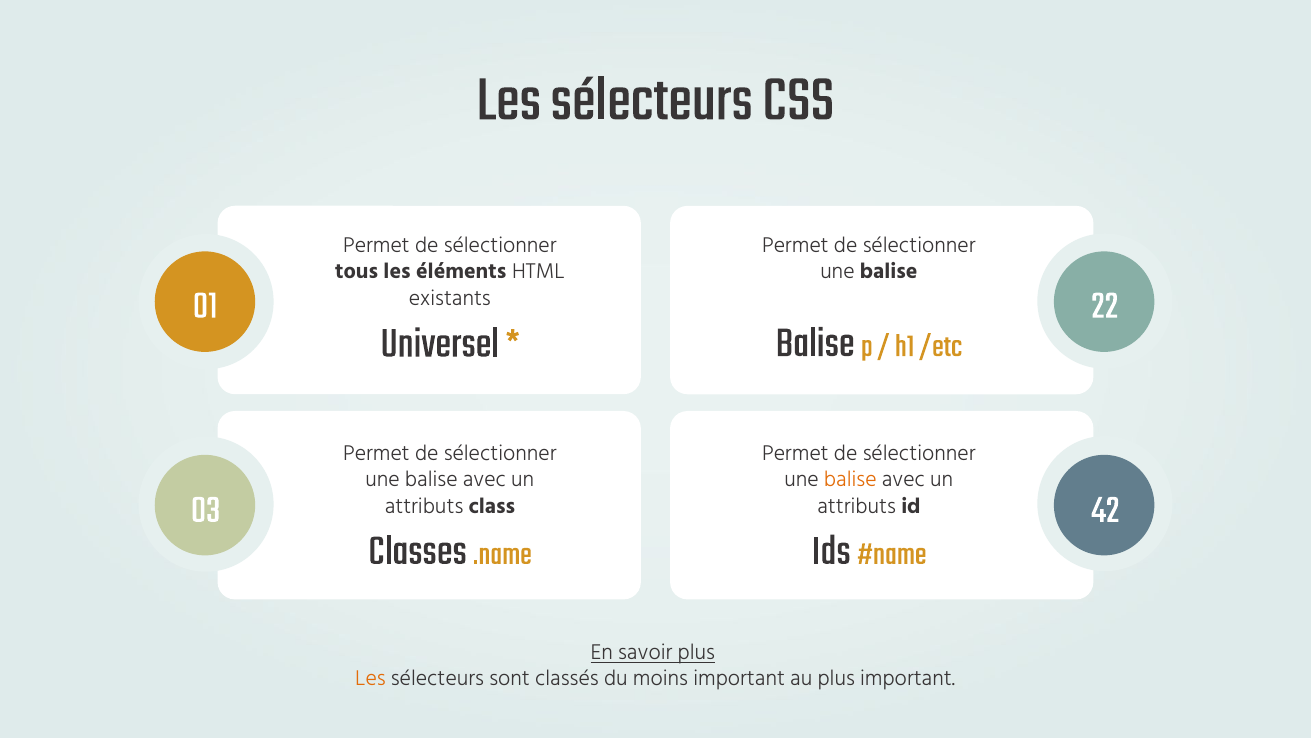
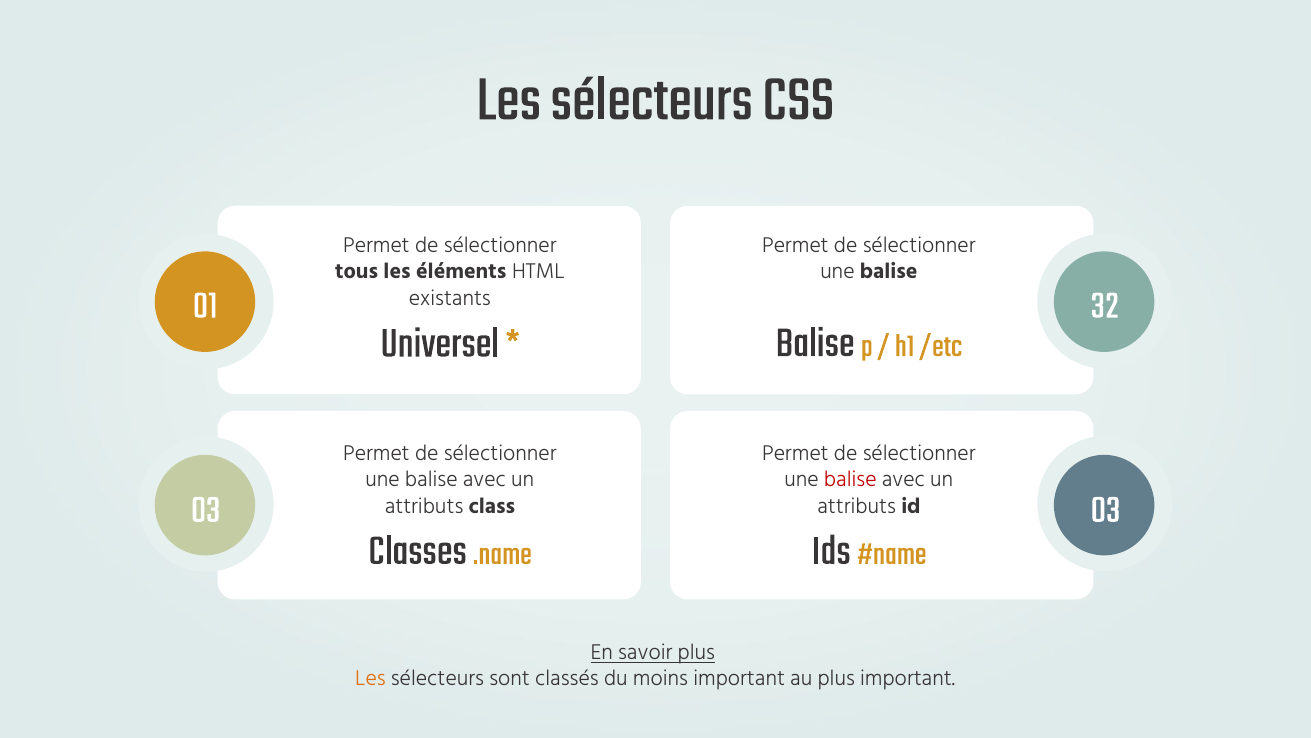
22: 22 -> 32
balise at (850, 479) colour: orange -> red
03 42: 42 -> 03
